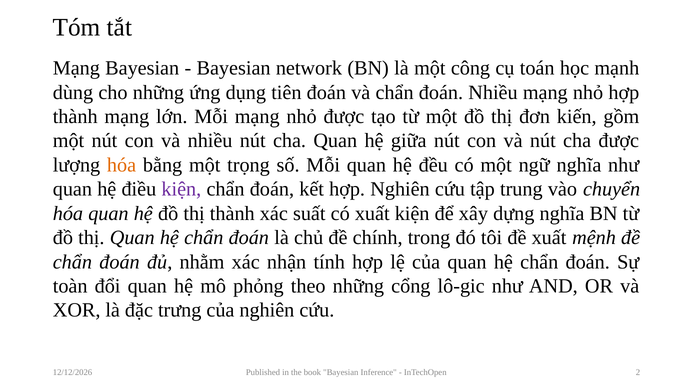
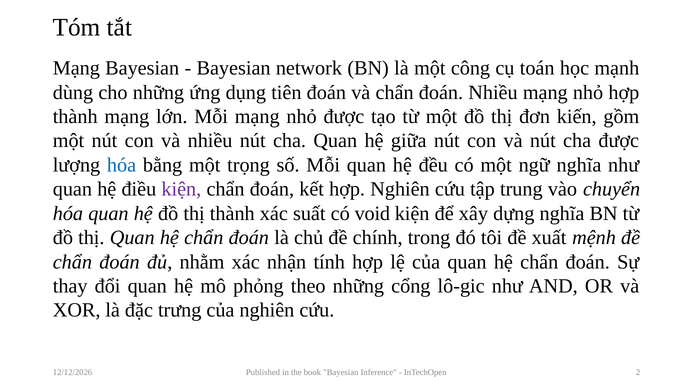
hóa at (122, 165) colour: orange -> blue
có xuất: xuất -> void
toàn: toàn -> thay
